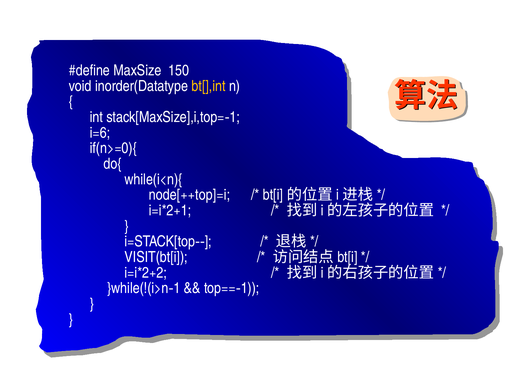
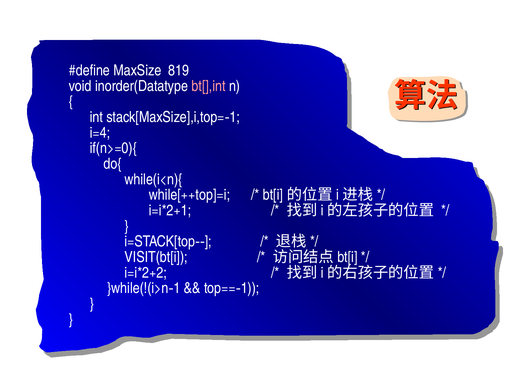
150: 150 -> 819
bt[],int colour: yellow -> pink
i=6: i=6 -> i=4
node[++top]=i: node[++top]=i -> while[++top]=i
